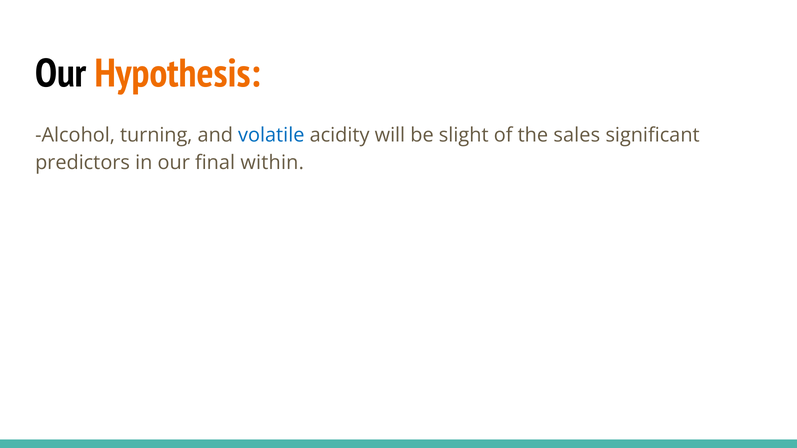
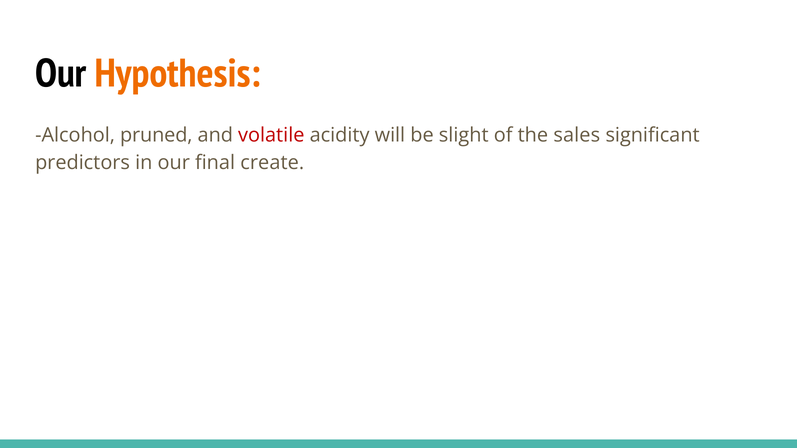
turning: turning -> pruned
volatile colour: blue -> red
within: within -> create
